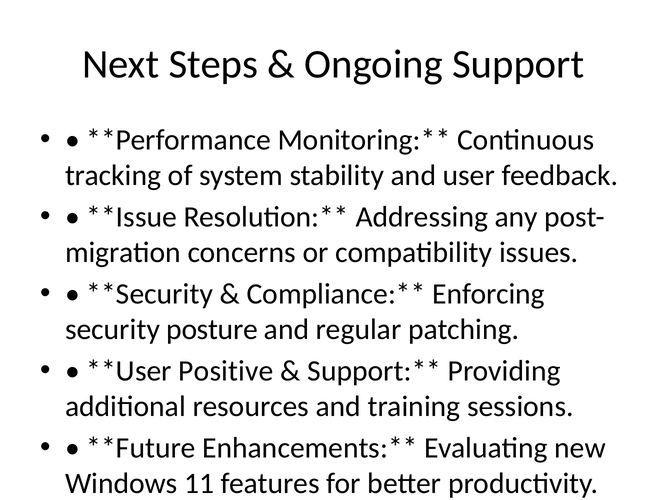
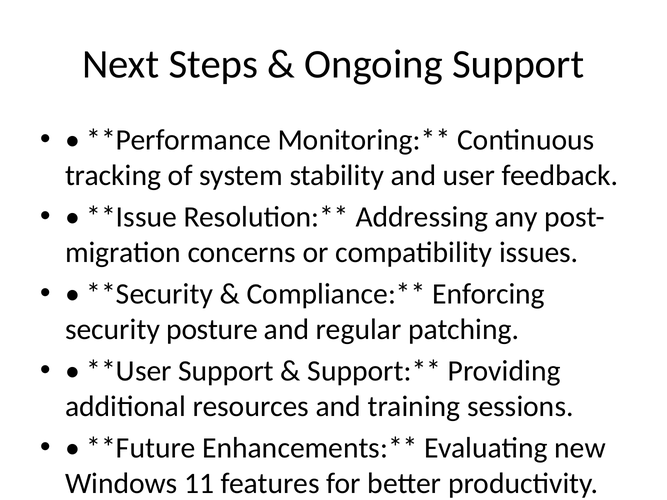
Positive at (226, 371): Positive -> Support
